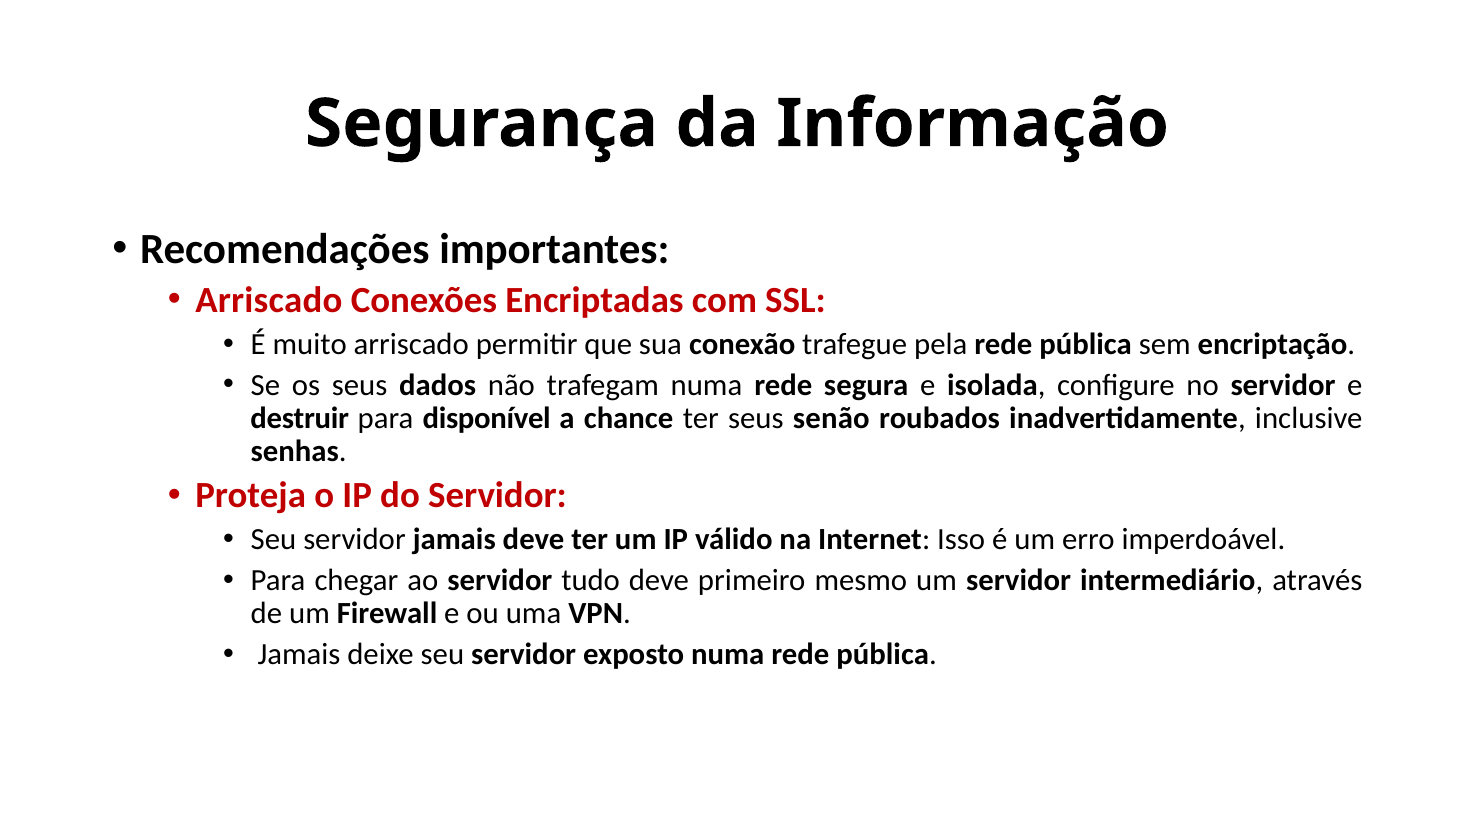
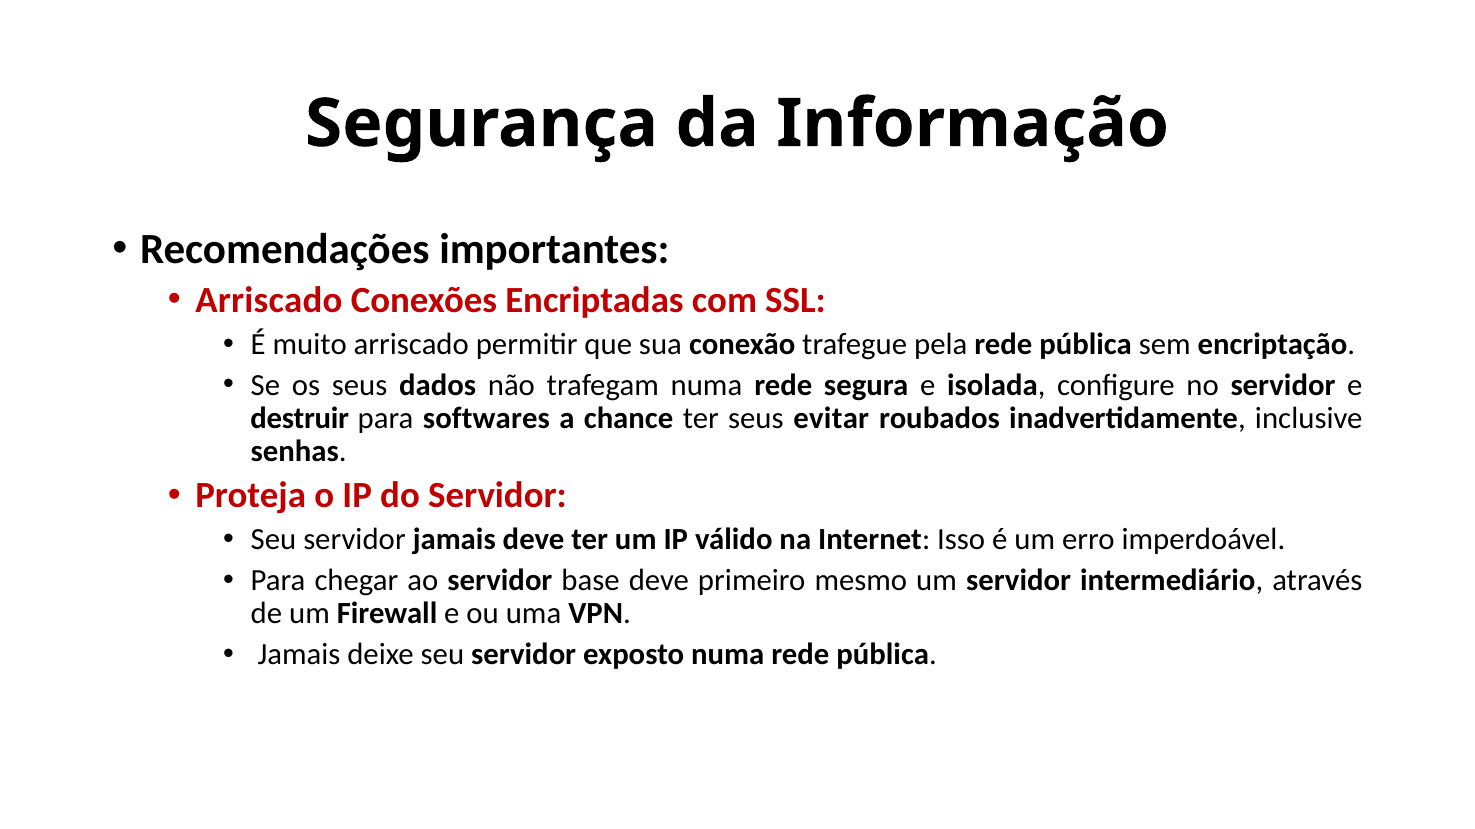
disponível: disponível -> softwares
senão: senão -> evitar
tudo: tudo -> base
